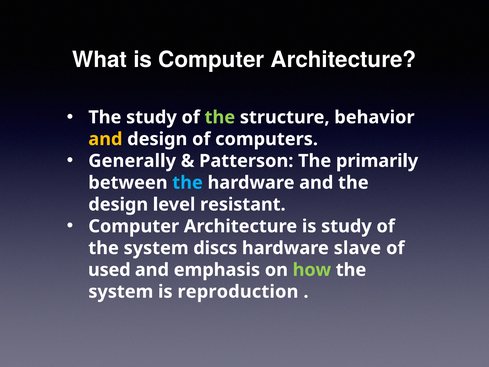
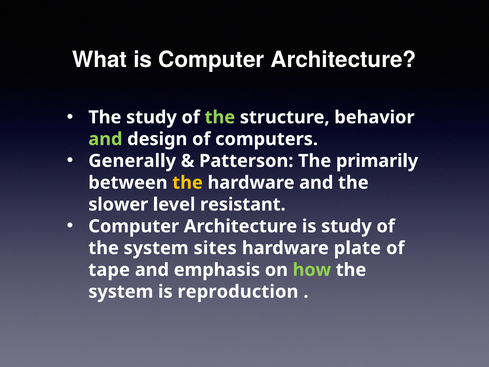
and at (105, 139) colour: yellow -> light green
the at (188, 183) colour: light blue -> yellow
design at (118, 204): design -> slower
discs: discs -> sites
slave: slave -> plate
used: used -> tape
